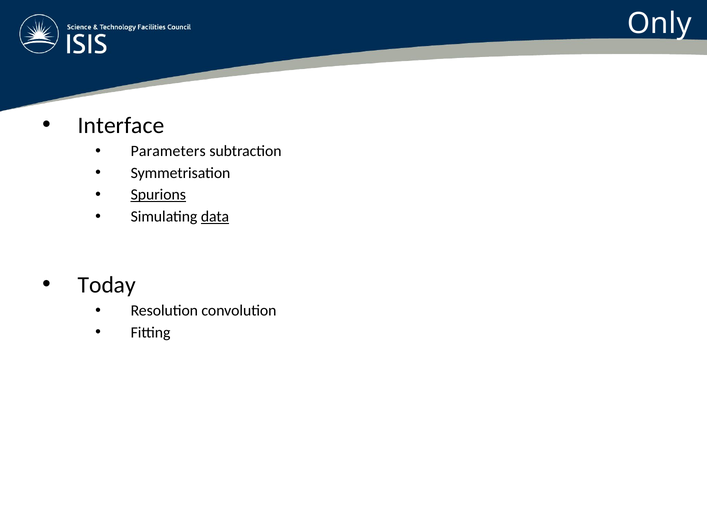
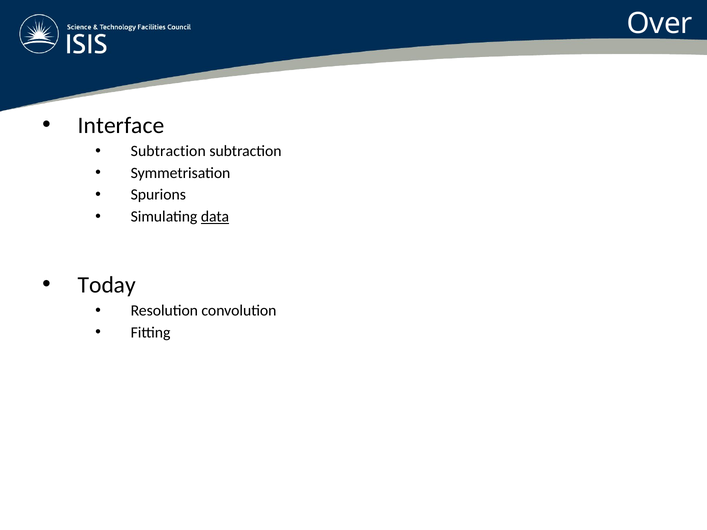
Only: Only -> Over
Parameters at (168, 151): Parameters -> Subtraction
Spurions underline: present -> none
